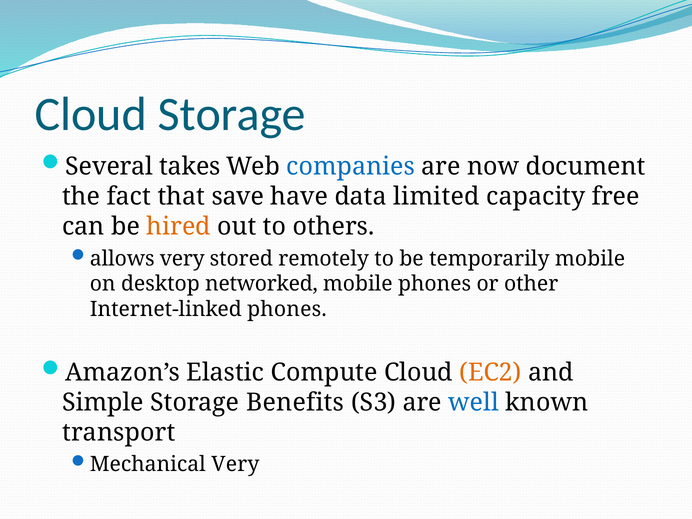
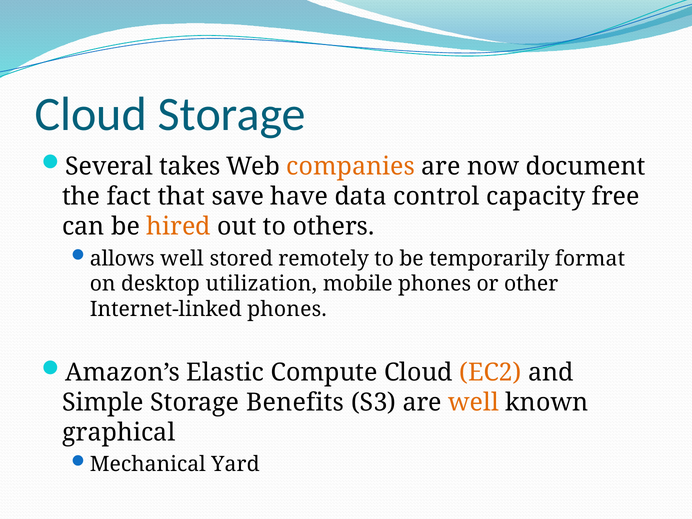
companies colour: blue -> orange
limited: limited -> control
allows very: very -> well
temporarily mobile: mobile -> format
networked: networked -> utilization
well at (474, 403) colour: blue -> orange
transport: transport -> graphical
Mechanical Very: Very -> Yard
